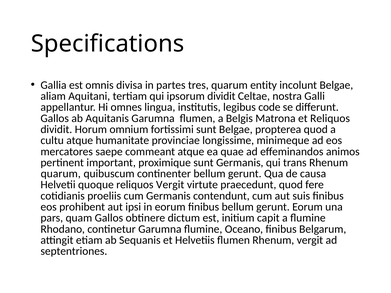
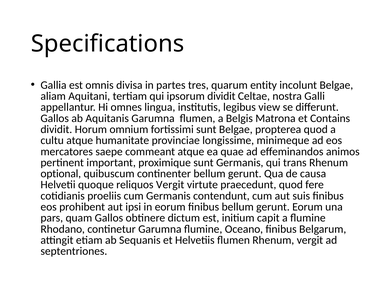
code: code -> view
et Reliquos: Reliquos -> Contains
quarum at (61, 174): quarum -> optional
